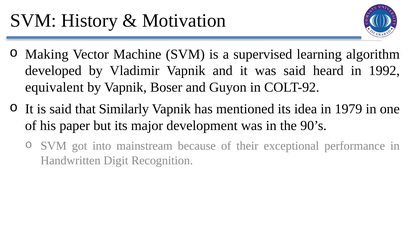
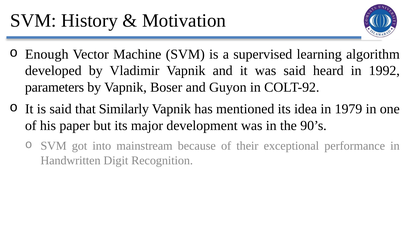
Making: Making -> Enough
equivalent: equivalent -> parameters
